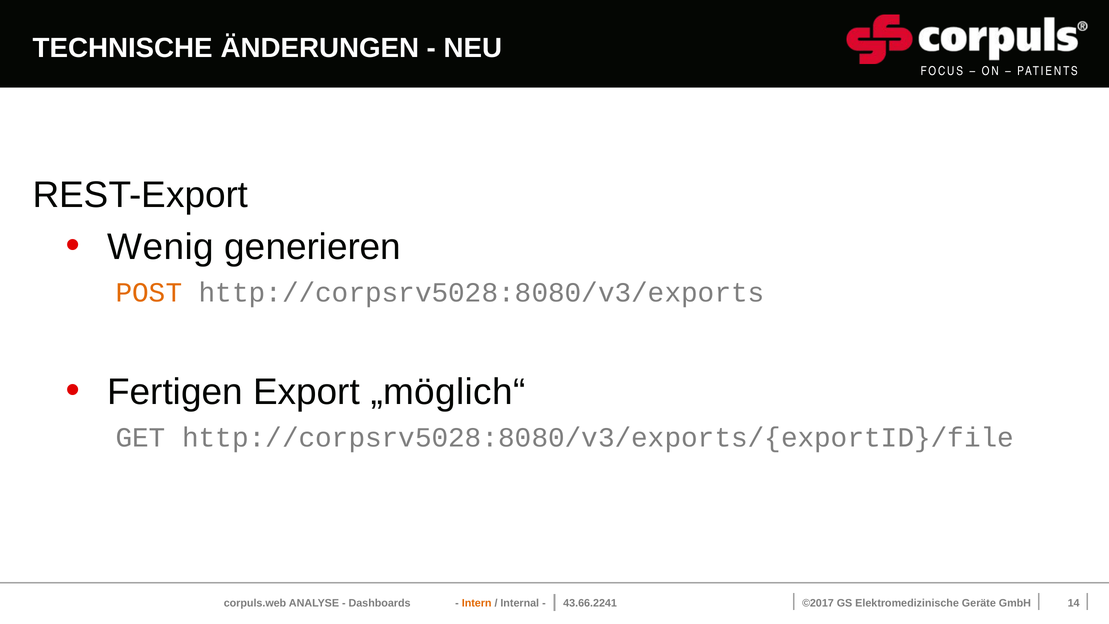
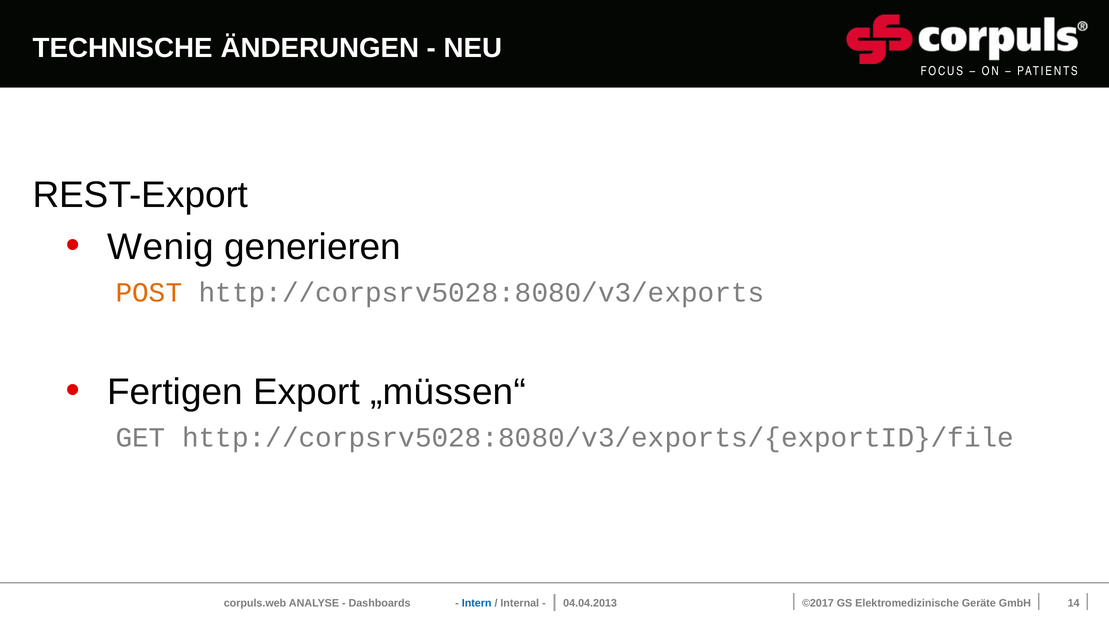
„möglich“: „möglich“ -> „müssen“
Intern colour: orange -> blue
43.66.2241: 43.66.2241 -> 04.04.2013
